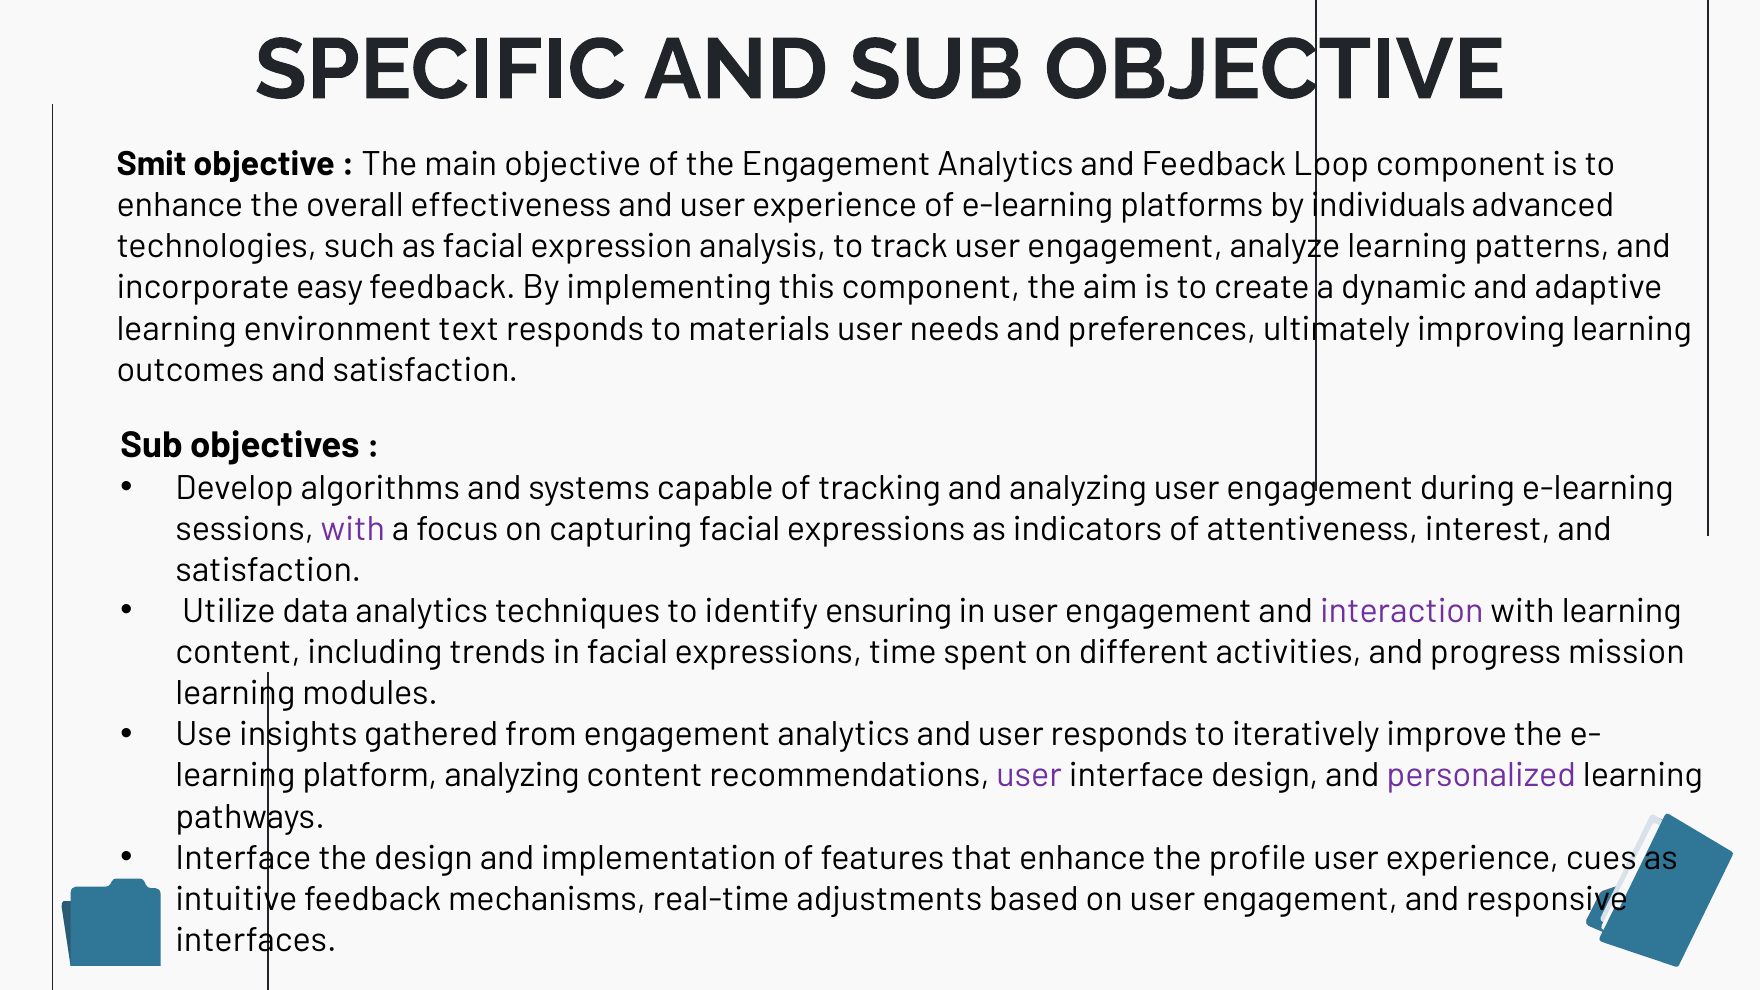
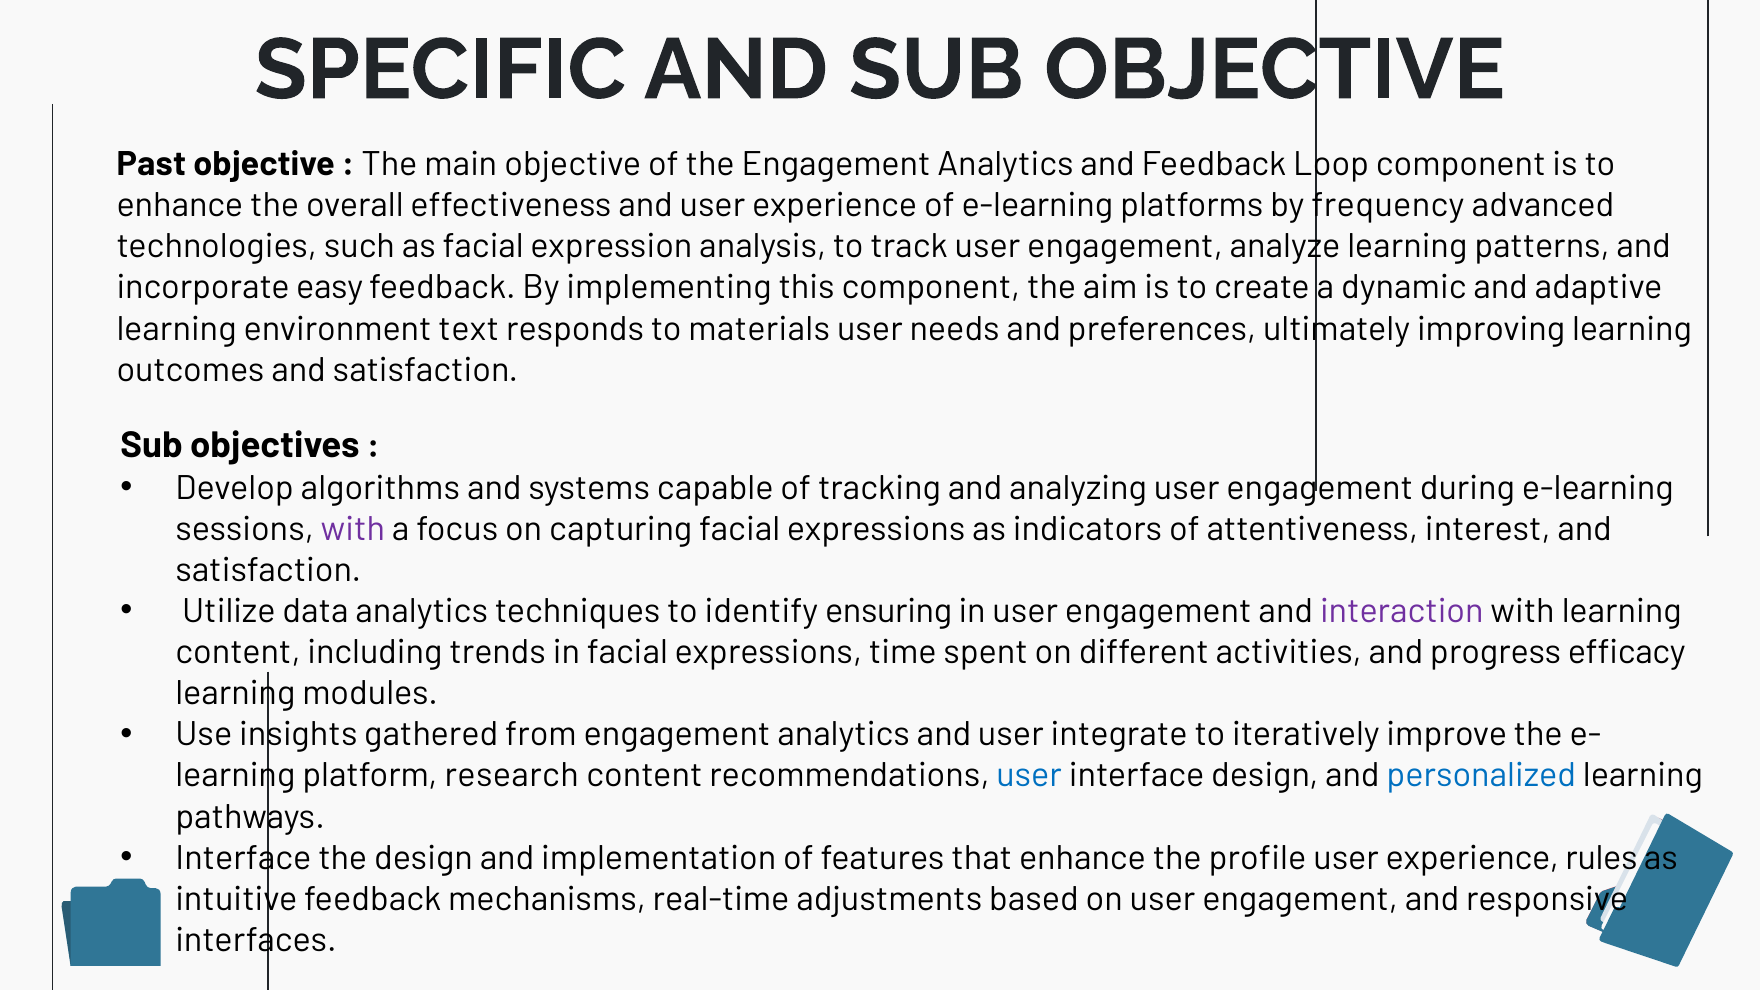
Smit: Smit -> Past
individuals: individuals -> frequency
mission: mission -> efficacy
user responds: responds -> integrate
platform analyzing: analyzing -> research
user at (1029, 776) colour: purple -> blue
personalized colour: purple -> blue
cues: cues -> rules
